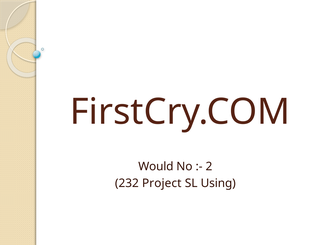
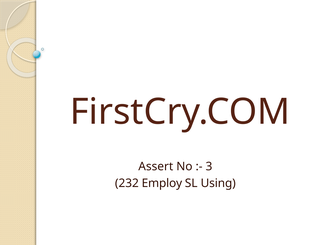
Would: Would -> Assert
2: 2 -> 3
Project: Project -> Employ
